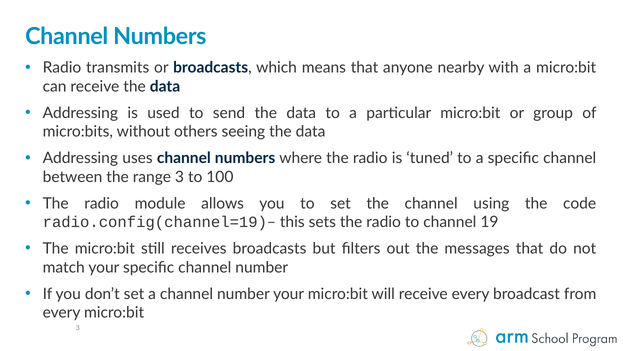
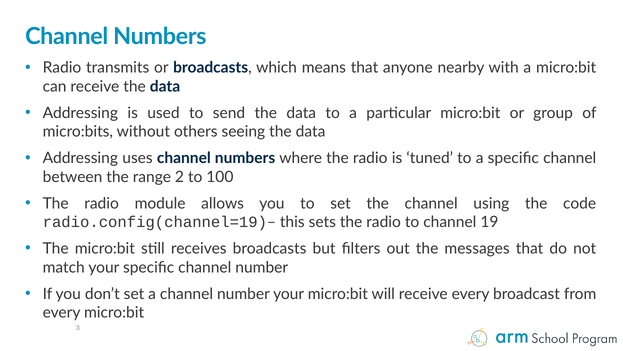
range 3: 3 -> 2
